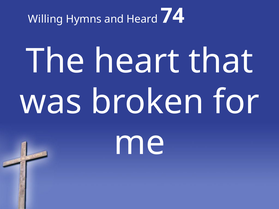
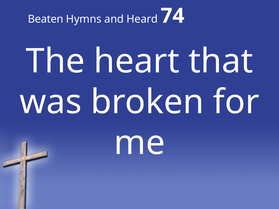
Willing: Willing -> Beaten
